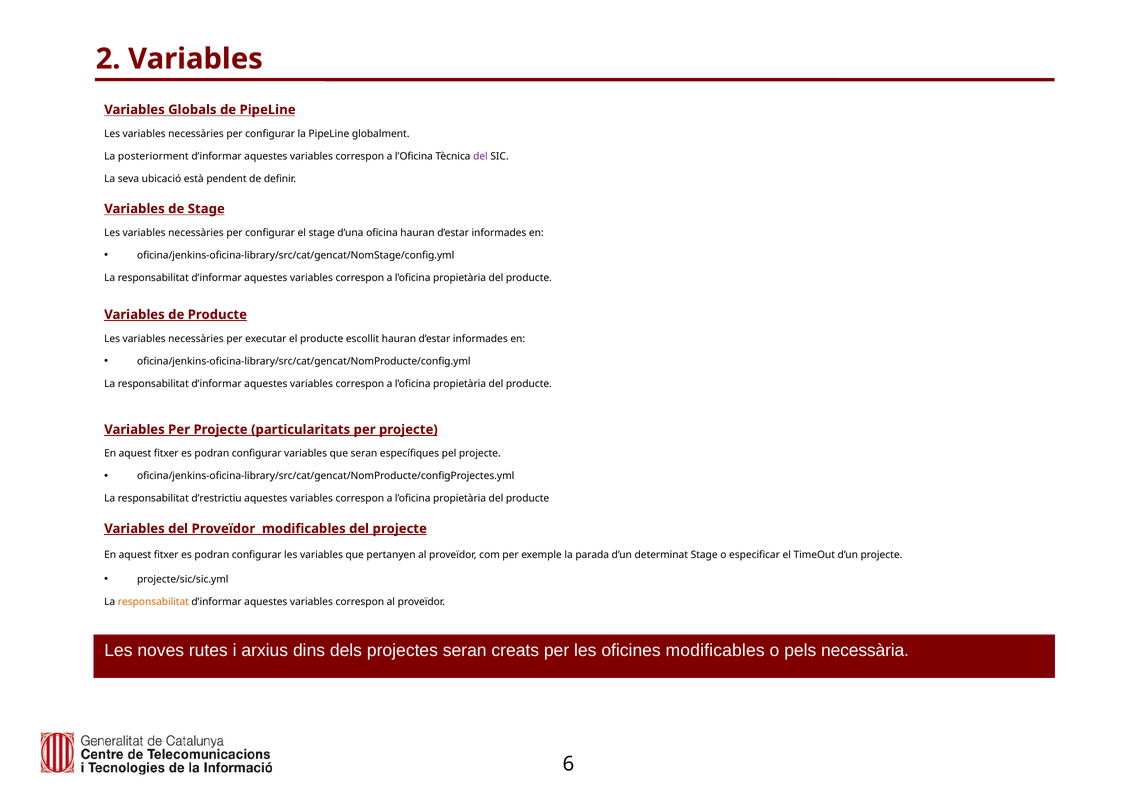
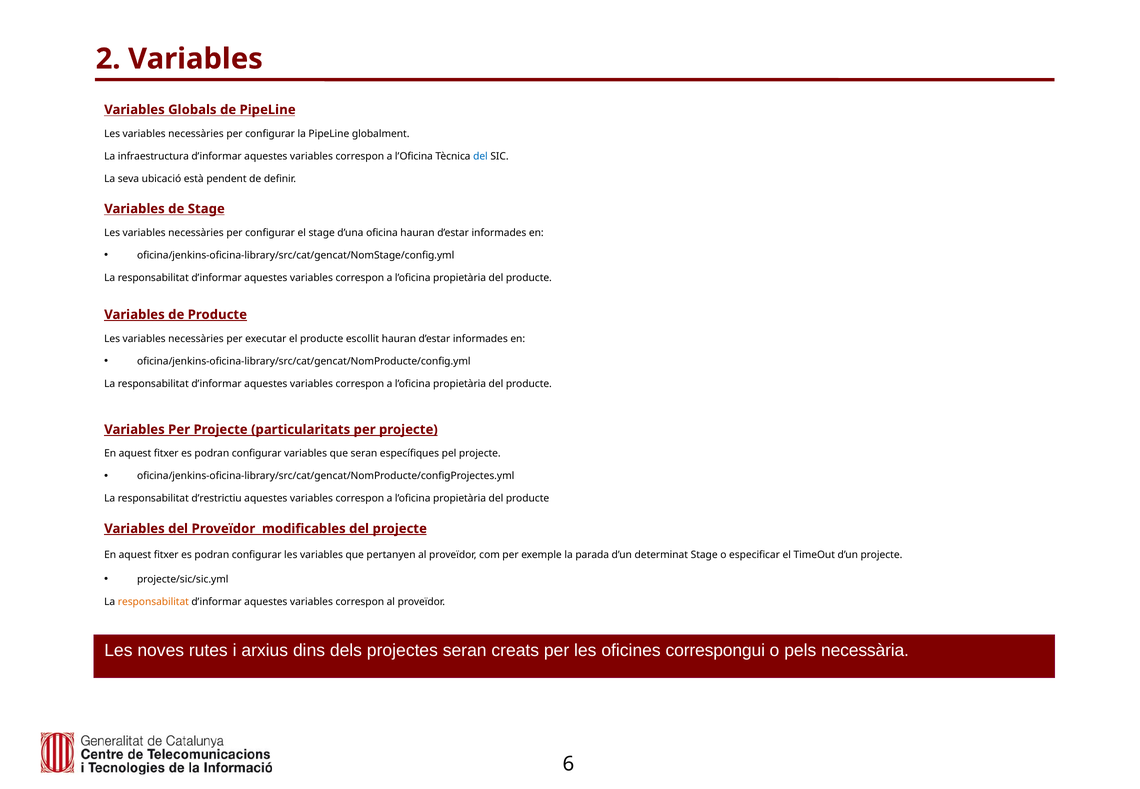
posteriorment: posteriorment -> infraestructura
del at (480, 156) colour: purple -> blue
oficines modificables: modificables -> correspongui
